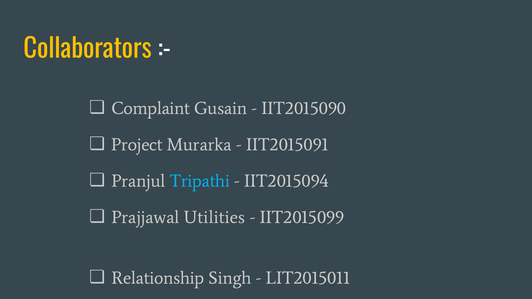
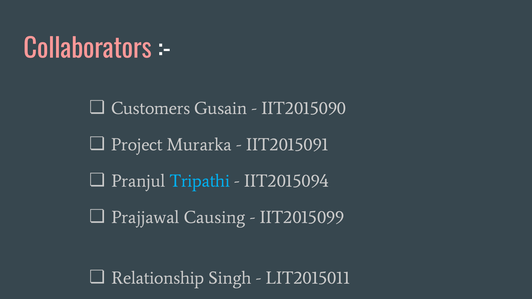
Collaborators colour: yellow -> pink
Complaint: Complaint -> Customers
Utilities: Utilities -> Causing
